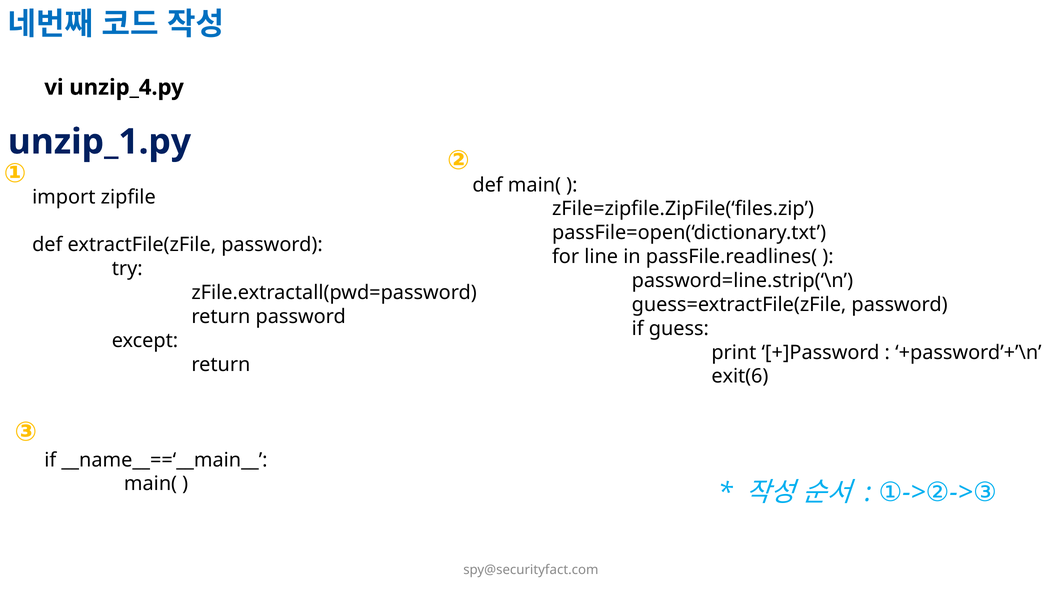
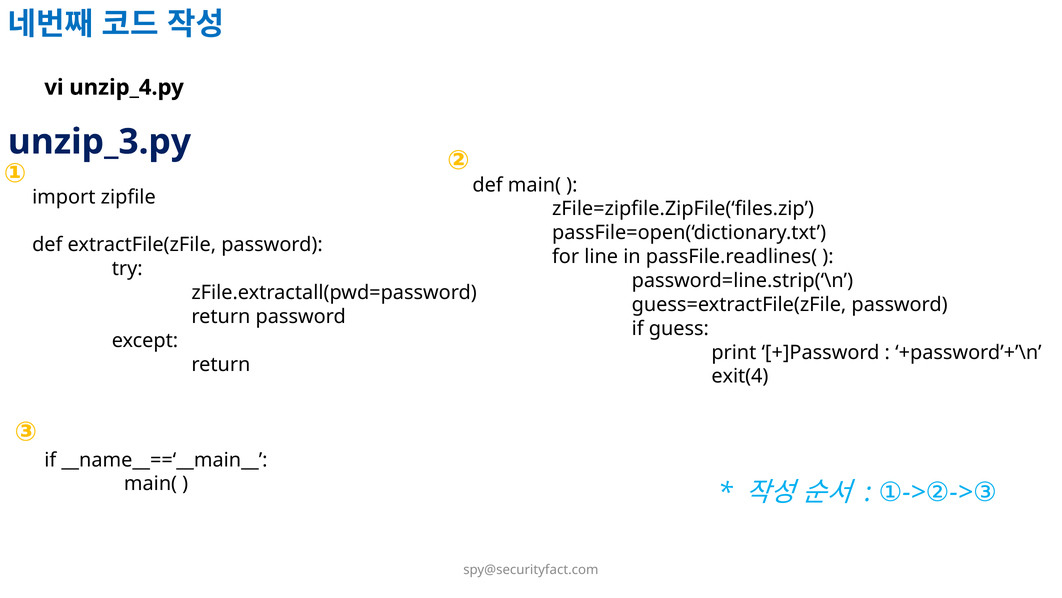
unzip_1.py: unzip_1.py -> unzip_3.py
exit(6: exit(6 -> exit(4
